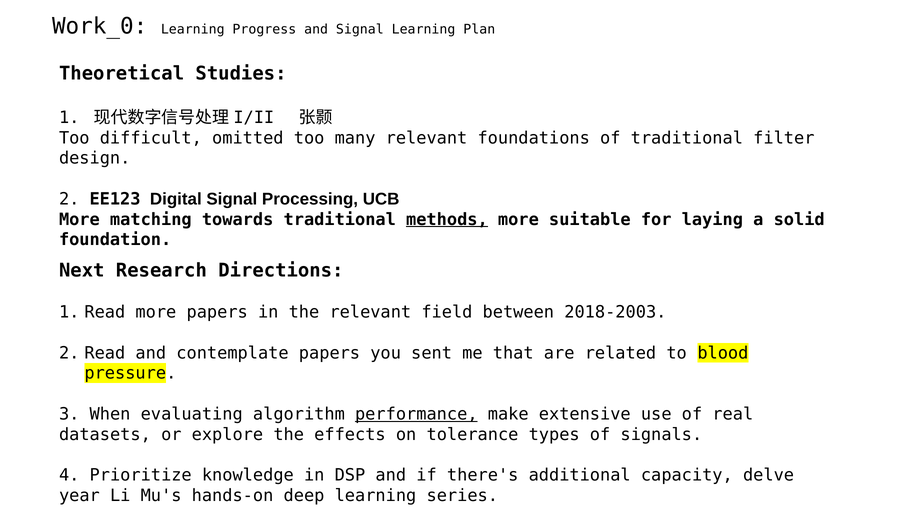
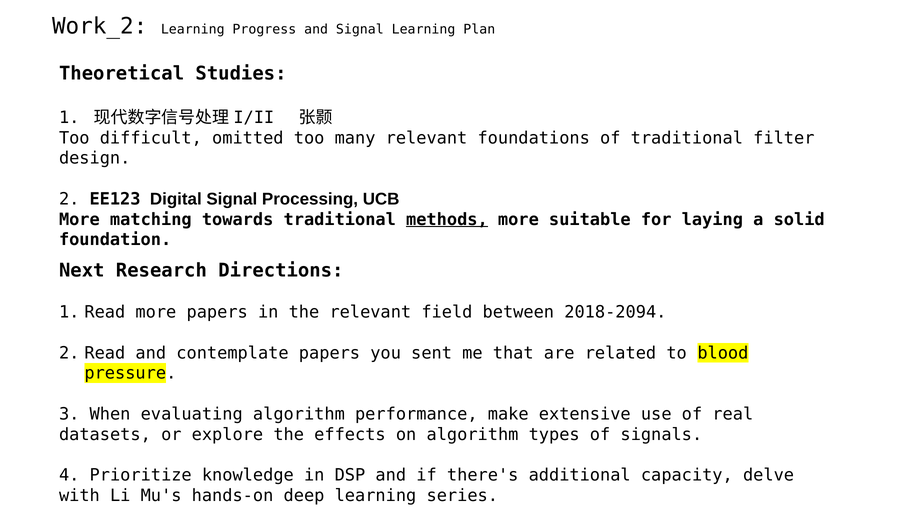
Work_0: Work_0 -> Work_2
2018-2003: 2018-2003 -> 2018-2094
performance underline: present -> none
on tolerance: tolerance -> algorithm
year: year -> with
